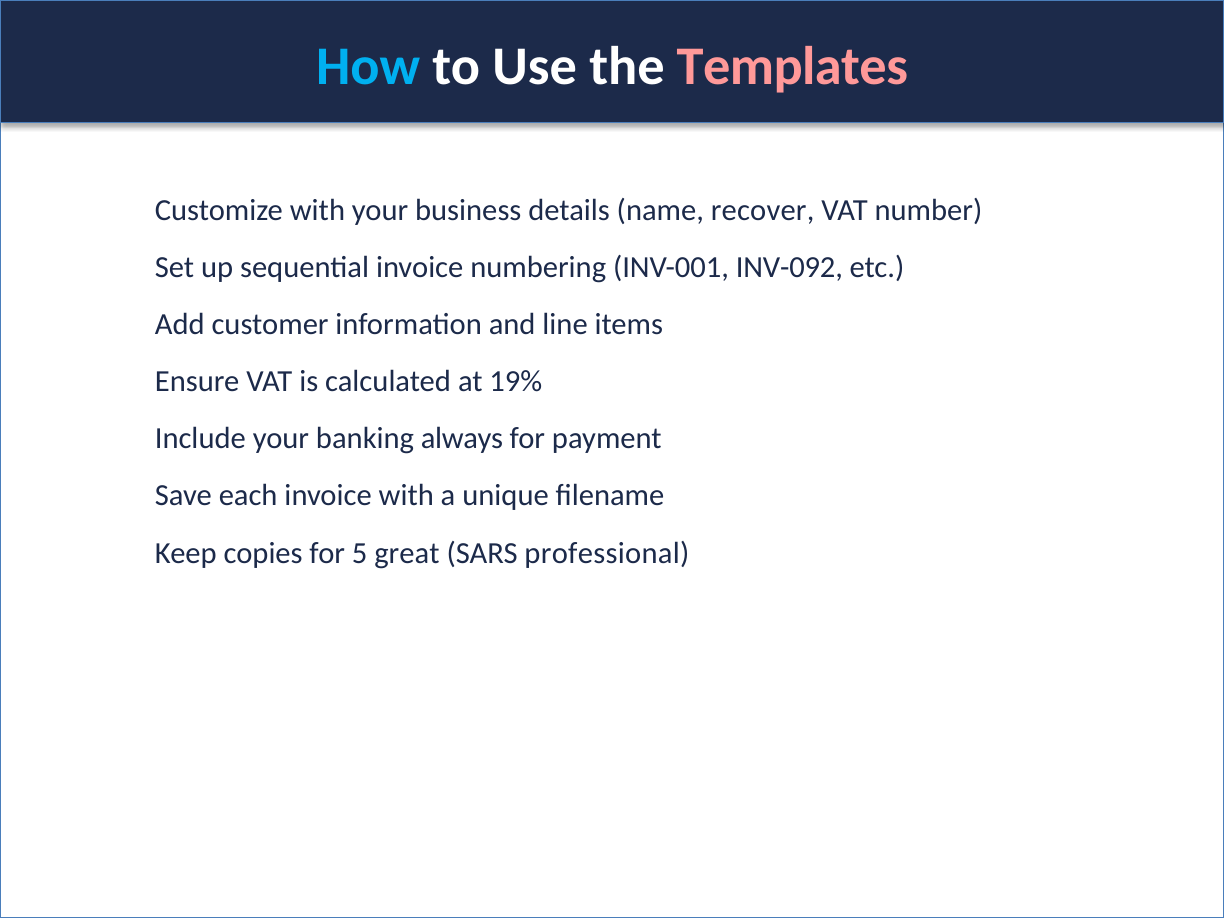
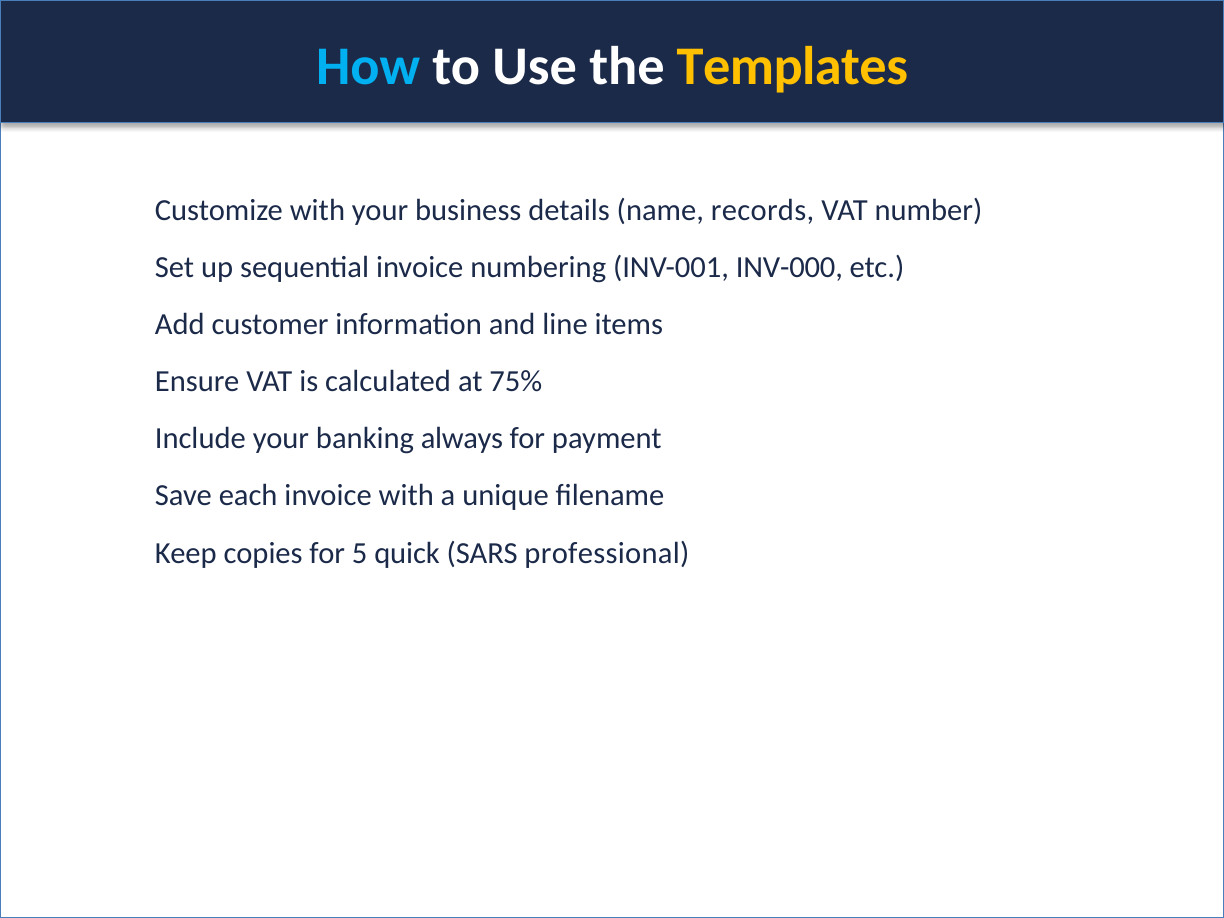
Templates colour: pink -> yellow
recover: recover -> records
INV-092: INV-092 -> INV-000
19%: 19% -> 75%
great: great -> quick
